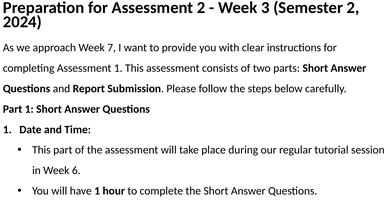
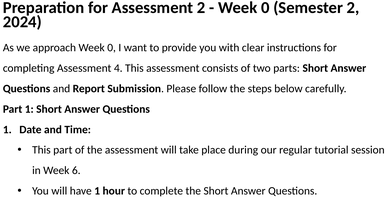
3 at (265, 8): 3 -> 0
approach Week 7: 7 -> 0
Assessment 1: 1 -> 4
